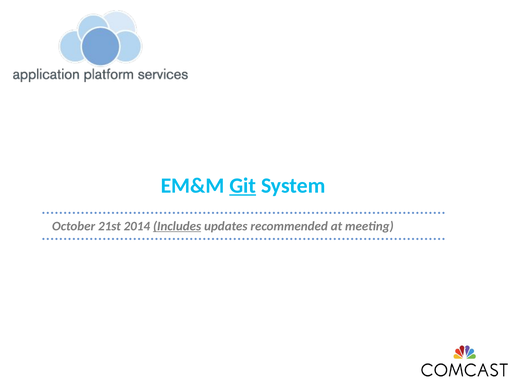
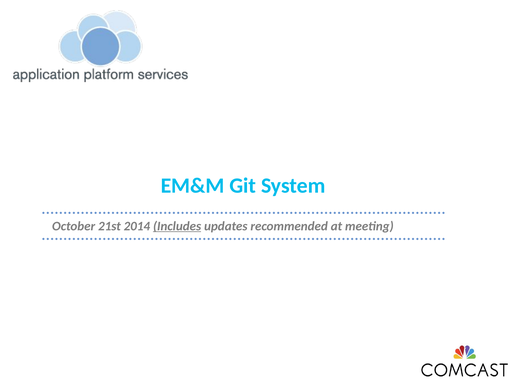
Git underline: present -> none
